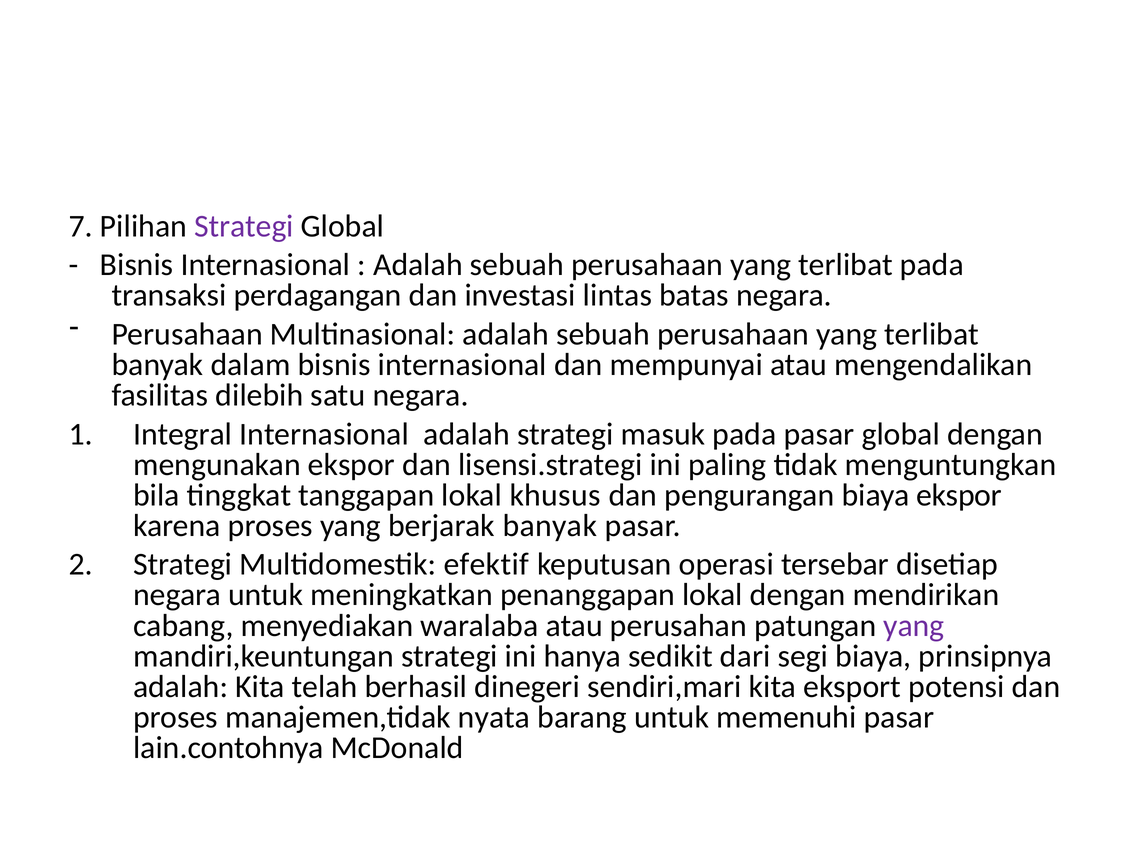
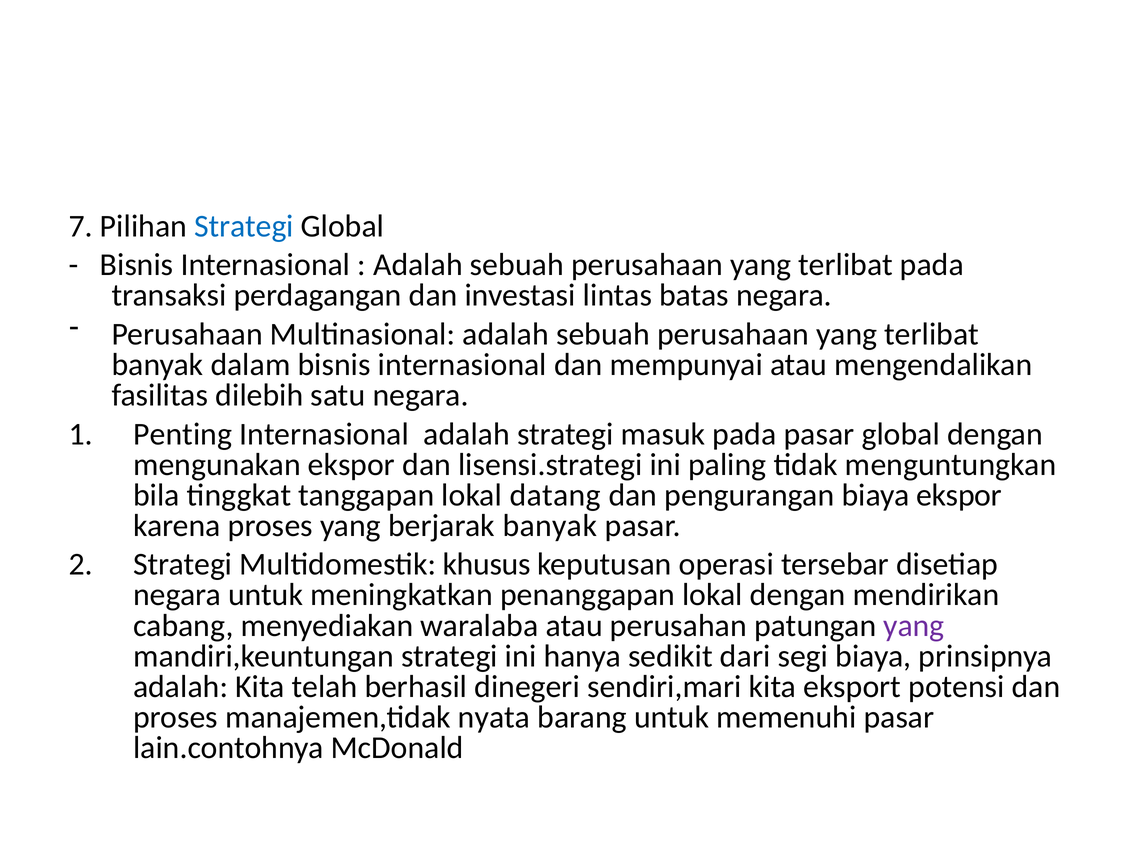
Strategi at (244, 226) colour: purple -> blue
Integral: Integral -> Penting
khusus: khusus -> datang
efektif: efektif -> khusus
